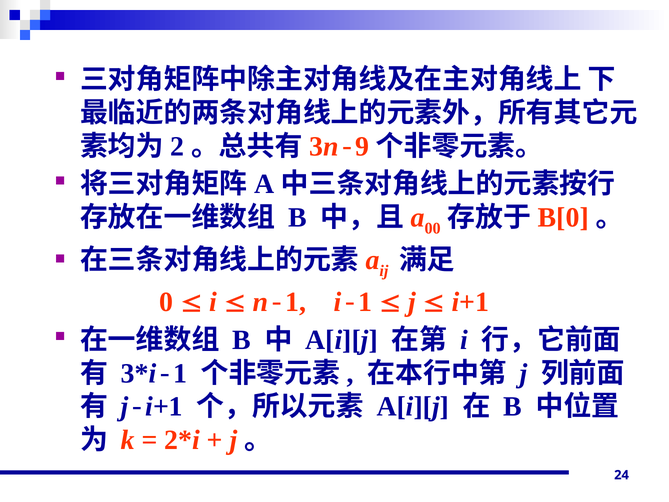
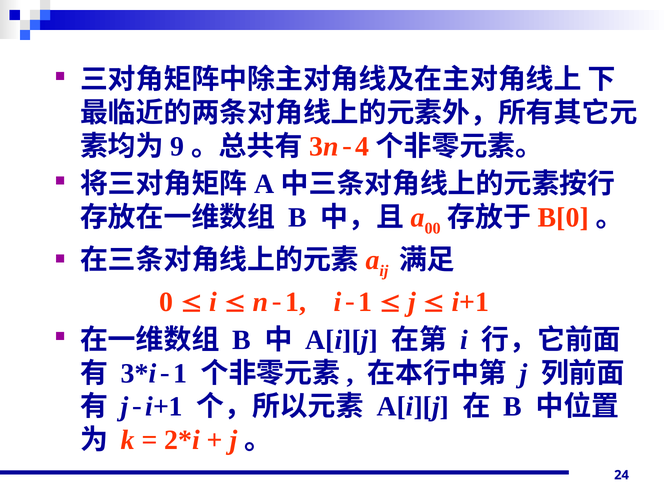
2: 2 -> 9
9: 9 -> 4
